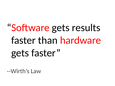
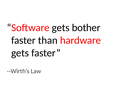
results: results -> bother
